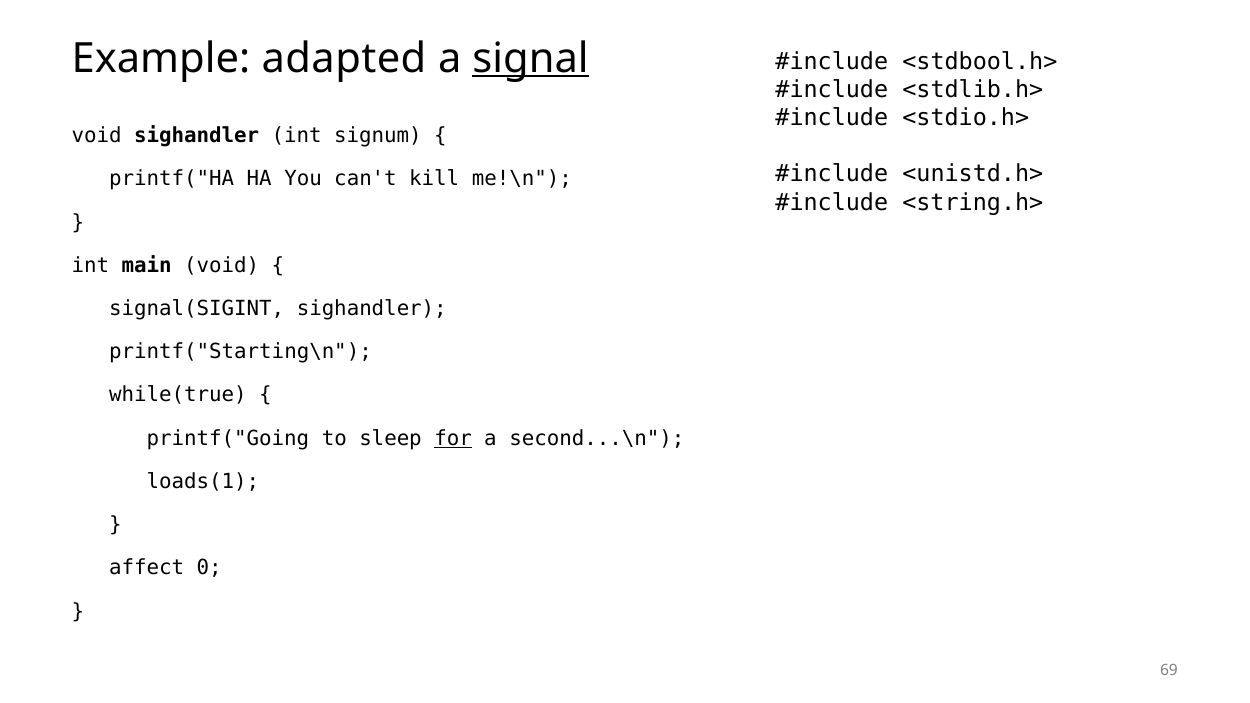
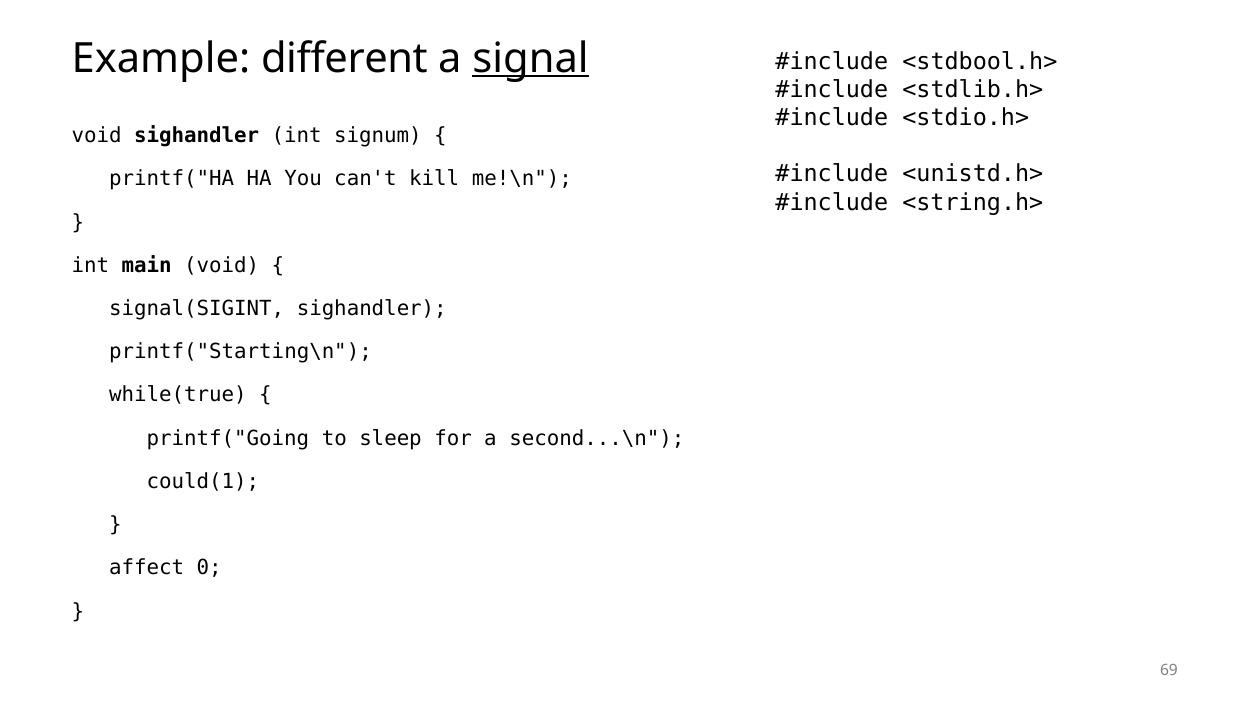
adapted: adapted -> different
for underline: present -> none
loads(1: loads(1 -> could(1
